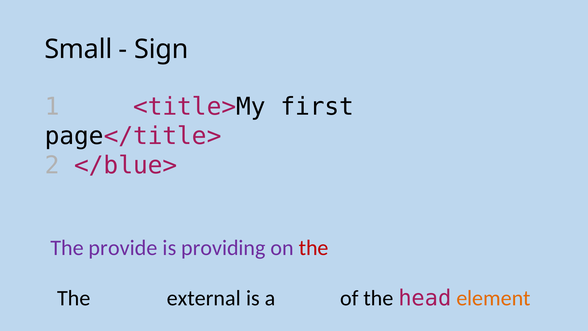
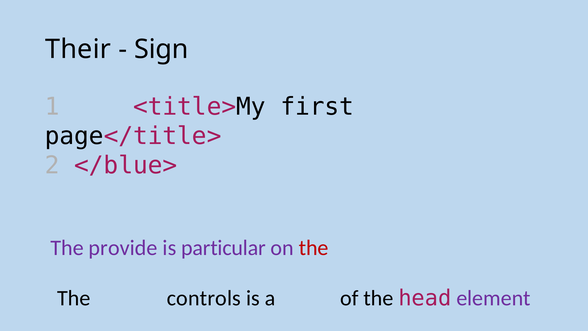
Small: Small -> Their
providing: providing -> particular
external: external -> controls
element colour: orange -> purple
